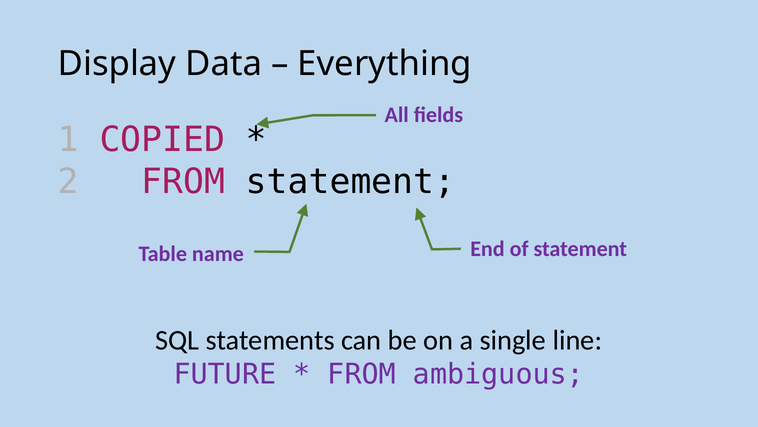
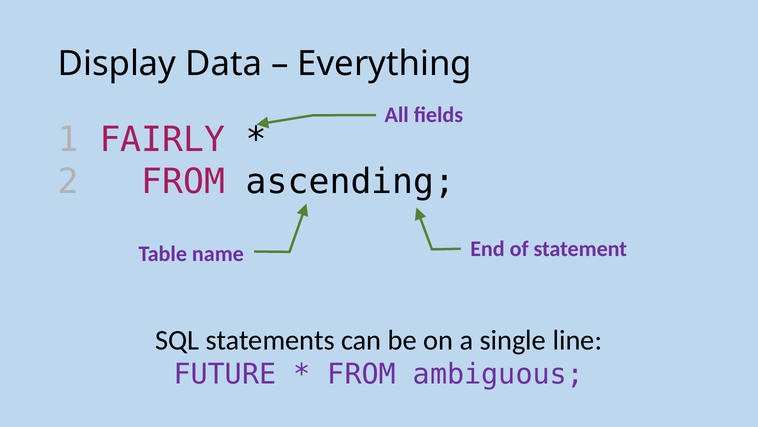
COPIED: COPIED -> FAIRLY
FROM statement: statement -> ascending
